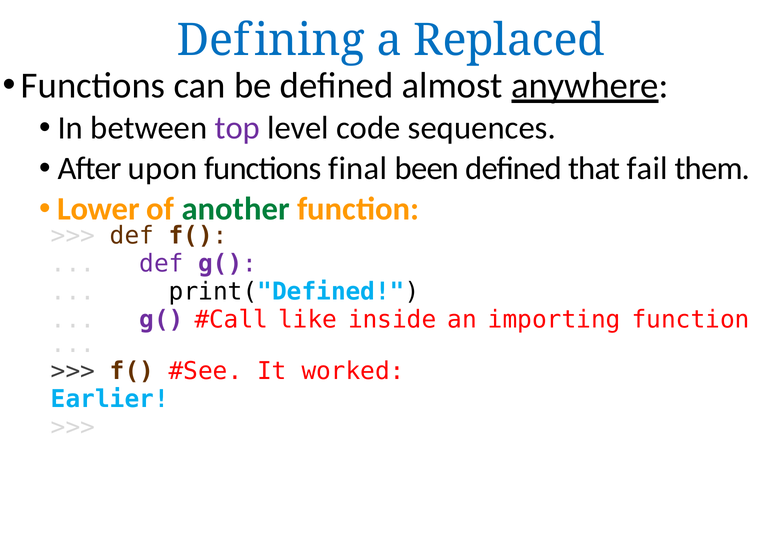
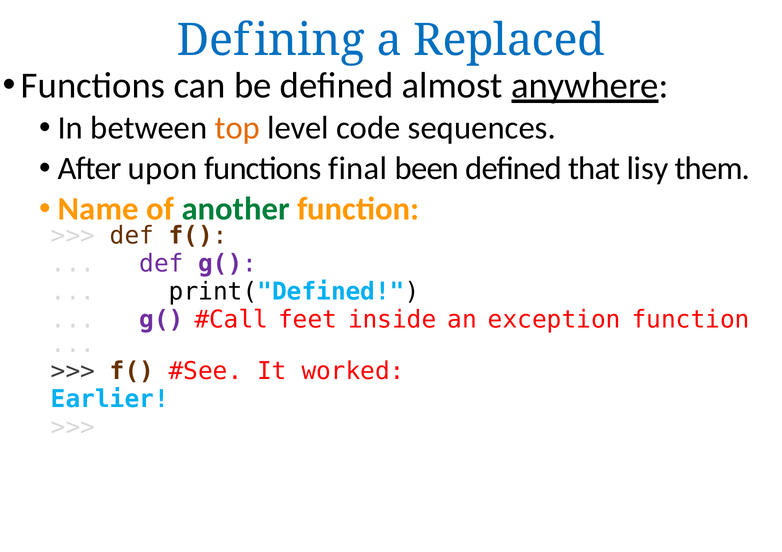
top colour: purple -> orange
fail: fail -> lisy
Lower: Lower -> Name
like: like -> feet
importing: importing -> exception
